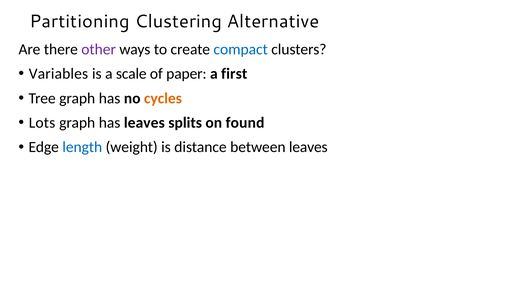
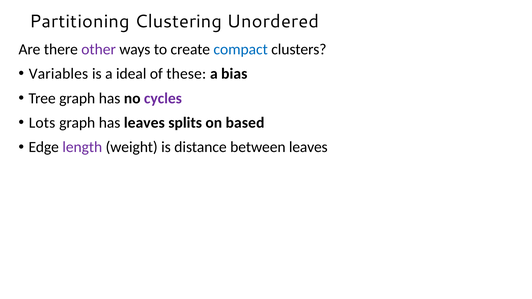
Alternative: Alternative -> Unordered
scale: scale -> ideal
paper: paper -> these
first: first -> bias
cycles colour: orange -> purple
found: found -> based
length colour: blue -> purple
